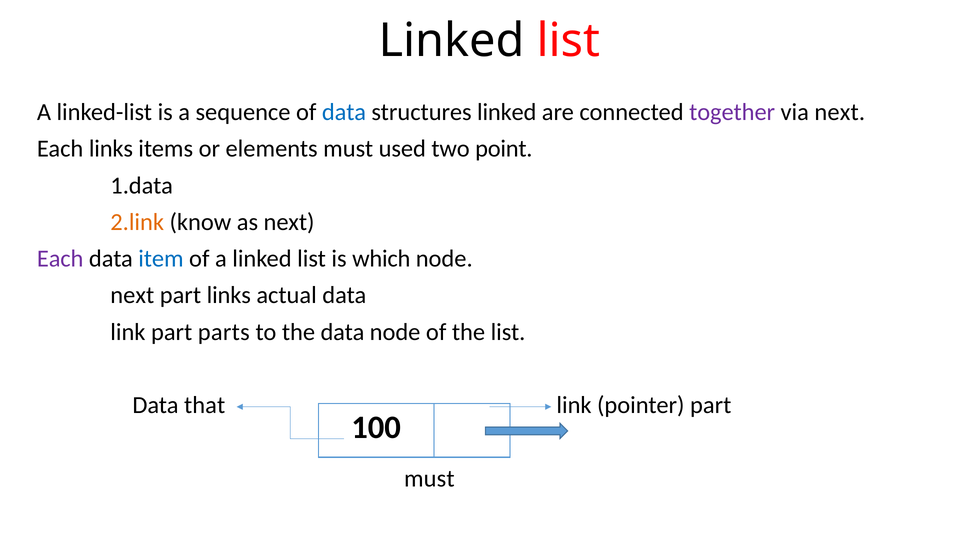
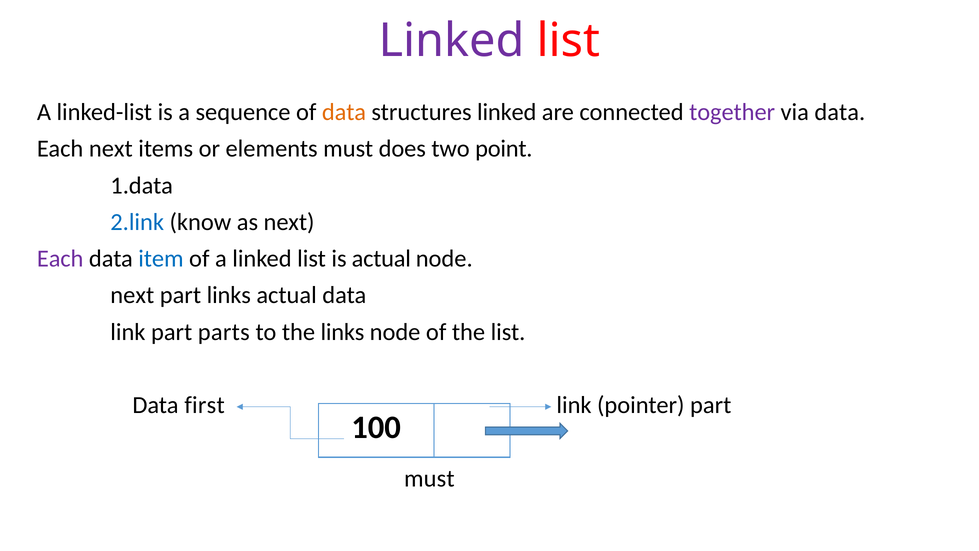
Linked at (452, 41) colour: black -> purple
data at (344, 112) colour: blue -> orange
via next: next -> data
Each links: links -> next
used: used -> does
2.link colour: orange -> blue
is which: which -> actual
the data: data -> links
that: that -> first
